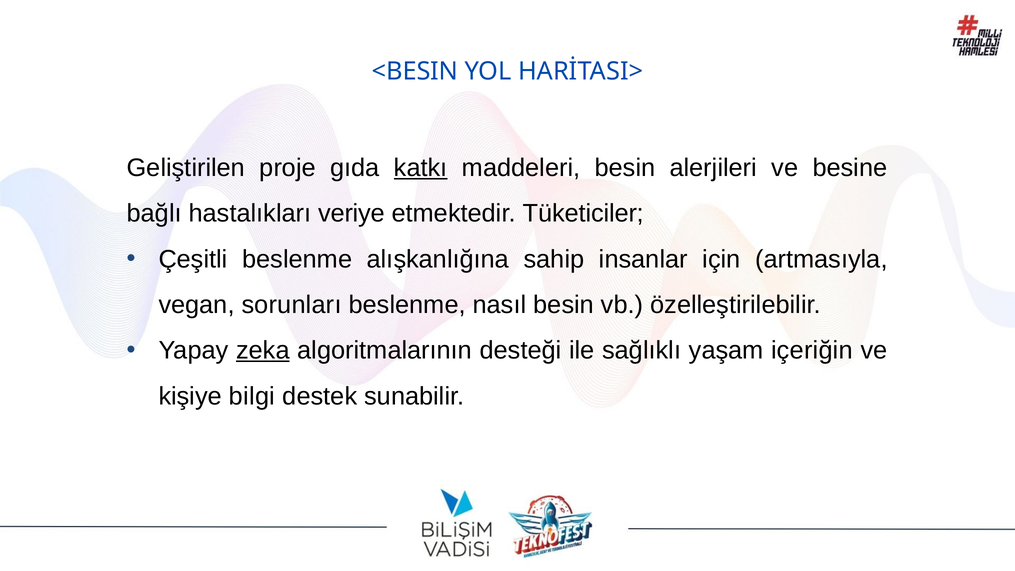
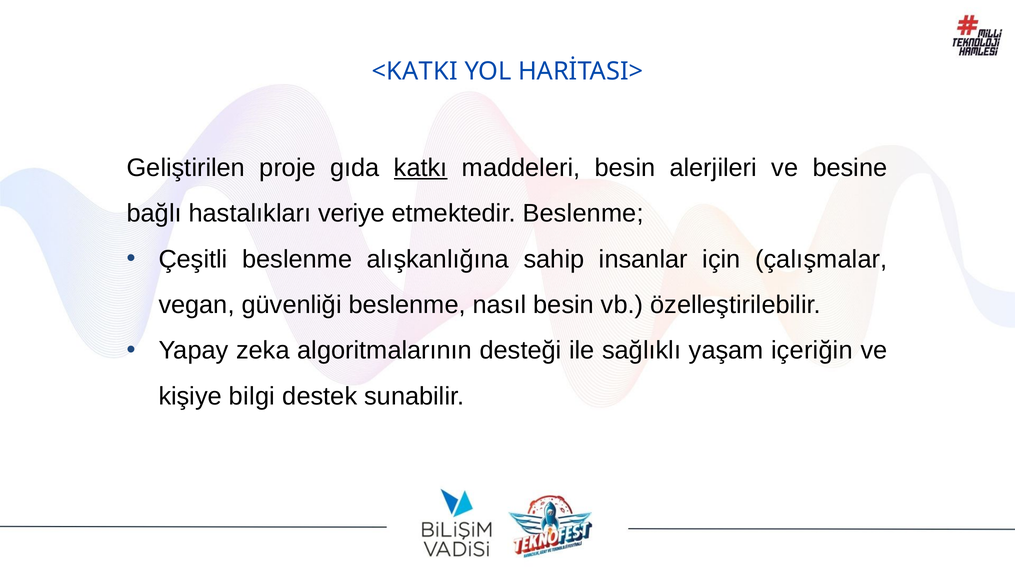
<BESIN: <BESIN -> <KATKI
etmektedir Tüketiciler: Tüketiciler -> Beslenme
artmasıyla: artmasıyla -> çalışmalar
sorunları: sorunları -> güvenliği
zeka underline: present -> none
